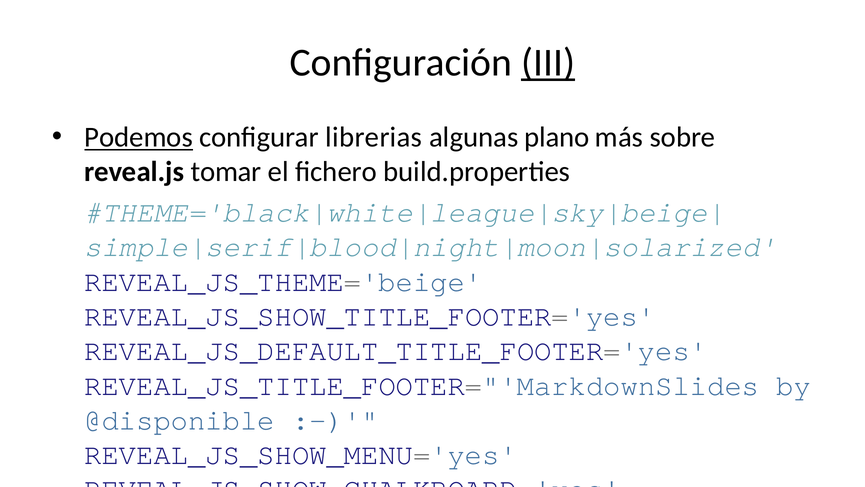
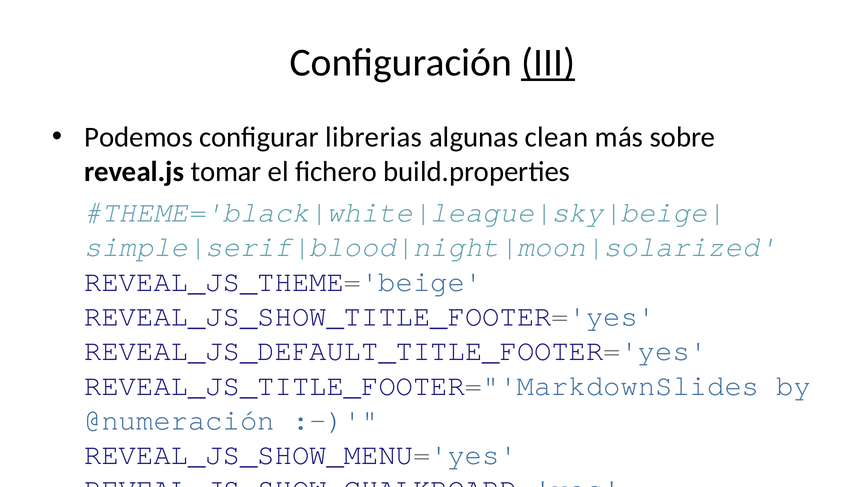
Podemos underline: present -> none
plano: plano -> clean
@disponible: @disponible -> @numeración
